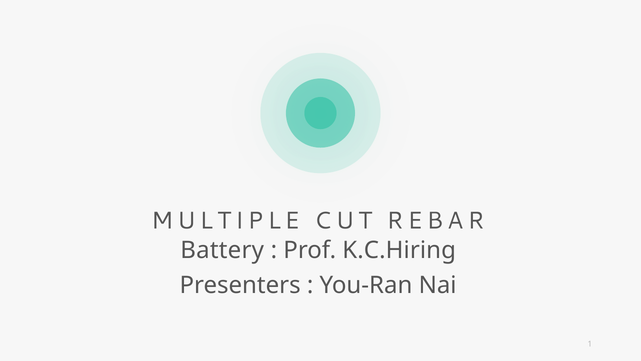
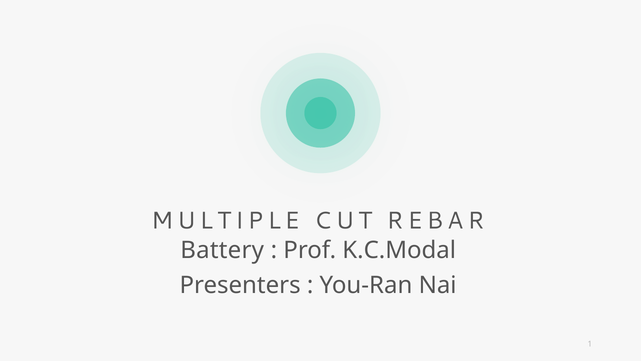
K.C.Hiring: K.C.Hiring -> K.C.Modal
